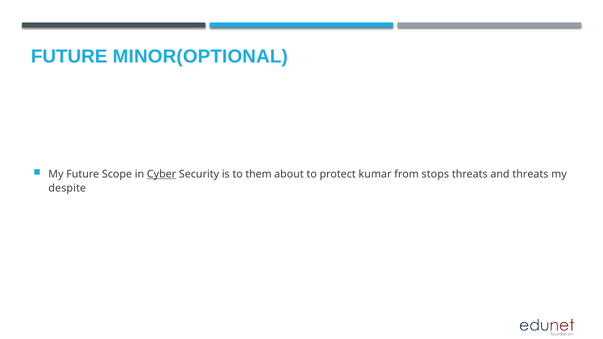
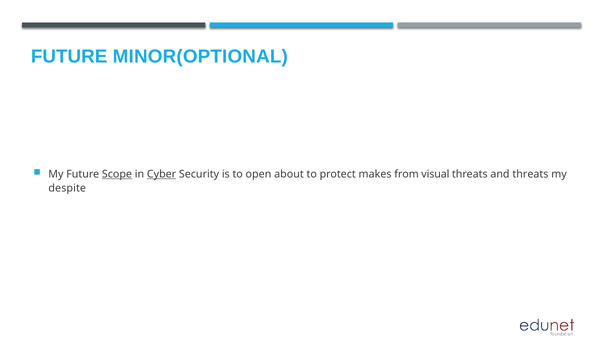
Scope underline: none -> present
them: them -> open
kumar: kumar -> makes
stops: stops -> visual
